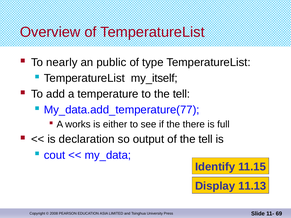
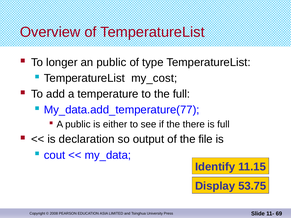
nearly: nearly -> longer
my_itself: my_itself -> my_cost
to the tell: tell -> full
A works: works -> public
of the tell: tell -> file
11.13: 11.13 -> 53.75
